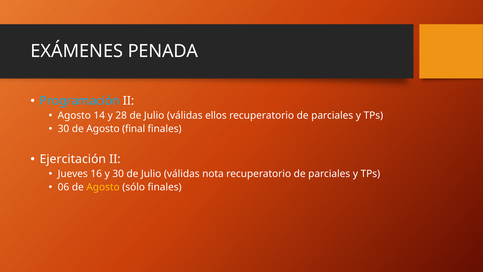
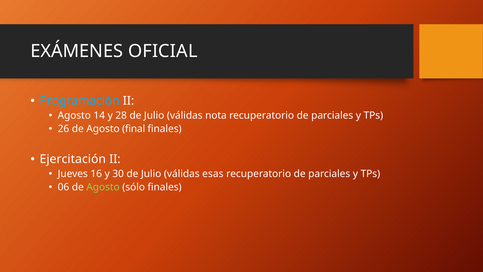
PENADA: PENADA -> OFICIAL
ellos: ellos -> nota
30 at (64, 129): 30 -> 26
nota: nota -> esas
Agosto at (103, 187) colour: yellow -> light green
